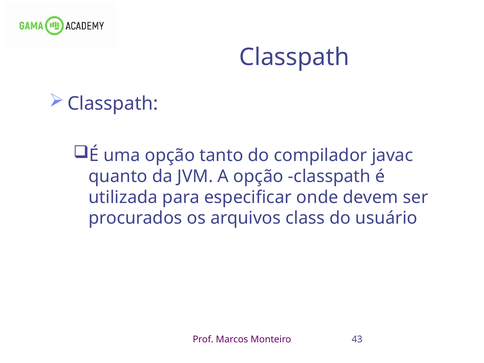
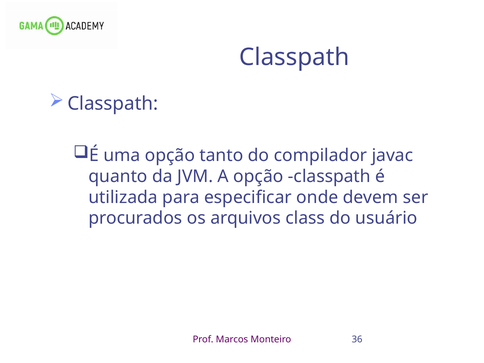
43: 43 -> 36
